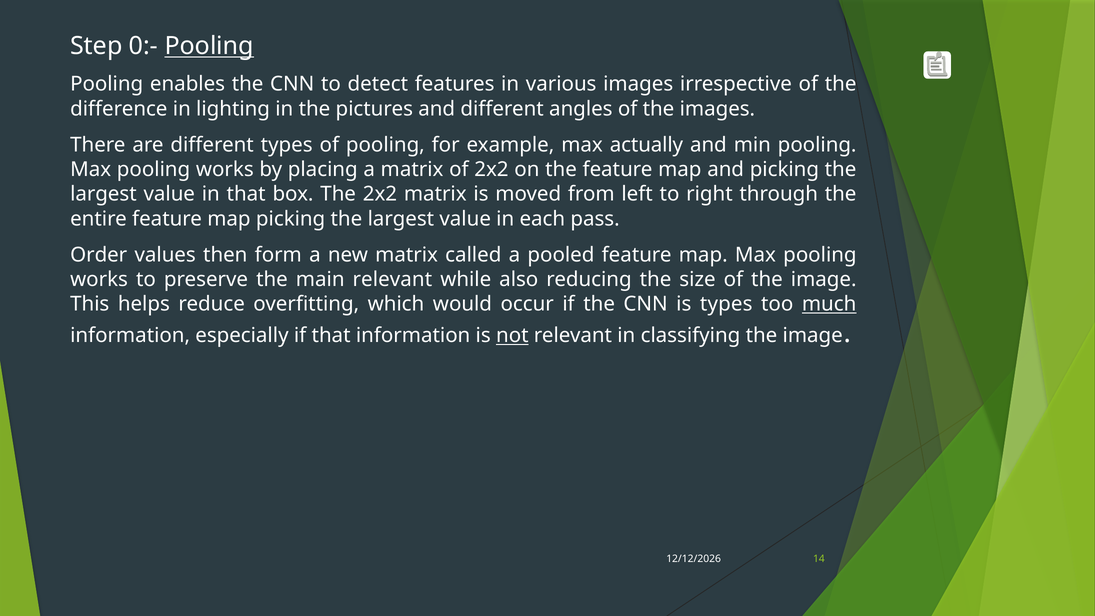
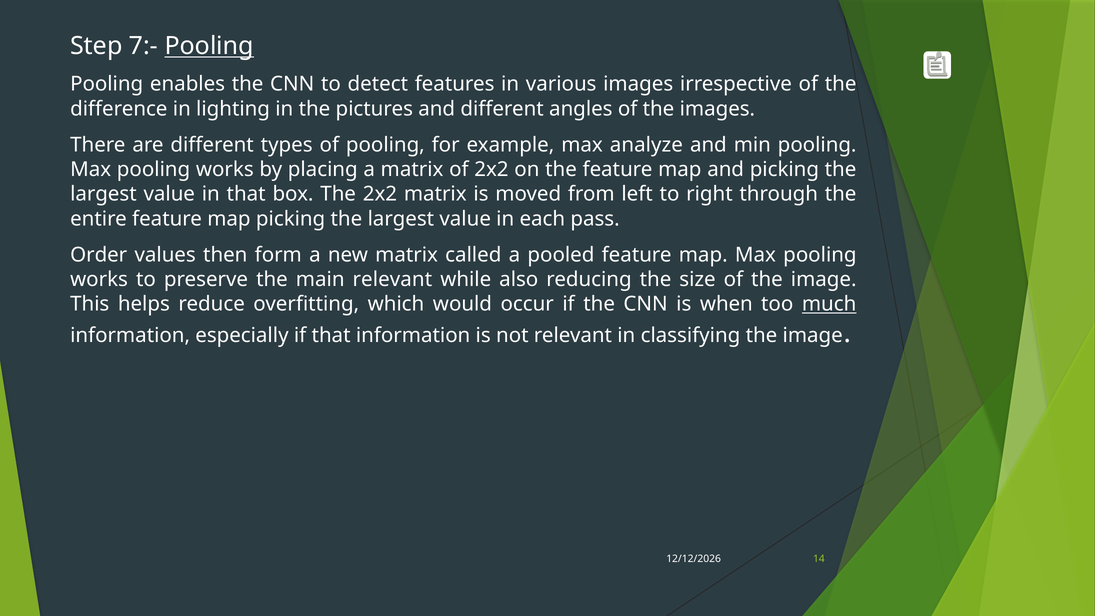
0:-: 0:- -> 7:-
actually: actually -> analyze
is types: types -> when
not underline: present -> none
